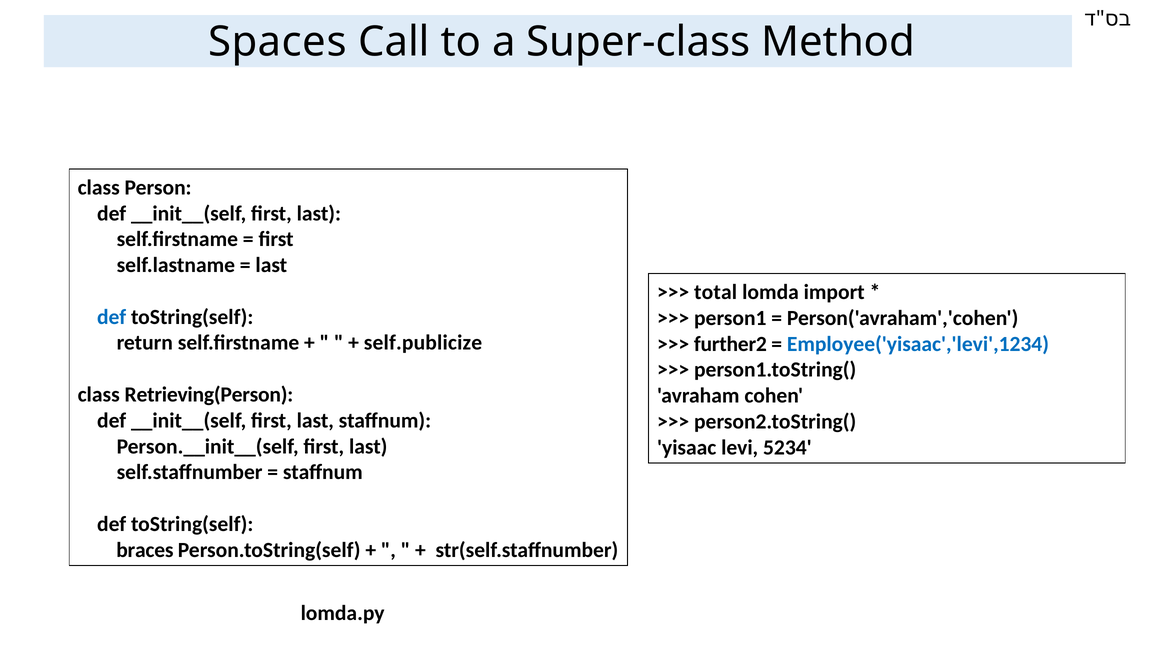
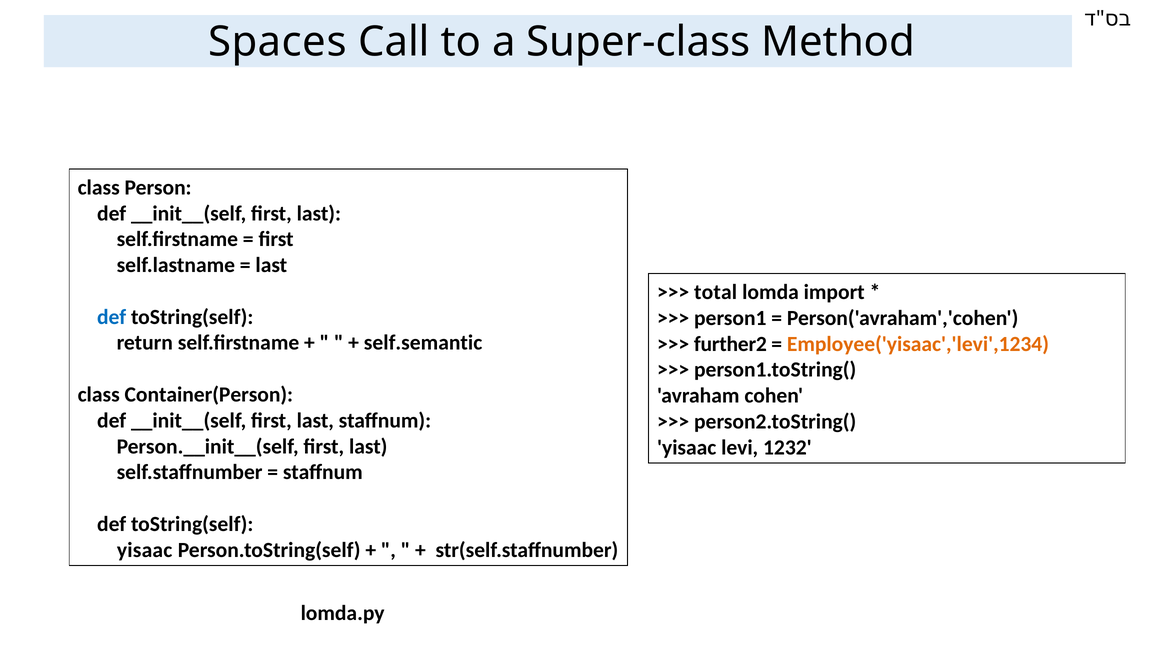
self.publicize: self.publicize -> self.semantic
Employee('yisaac','levi',1234 colour: blue -> orange
Retrieving(Person: Retrieving(Person -> Container(Person
5234: 5234 -> 1232
braces at (145, 550): braces -> yisaac
